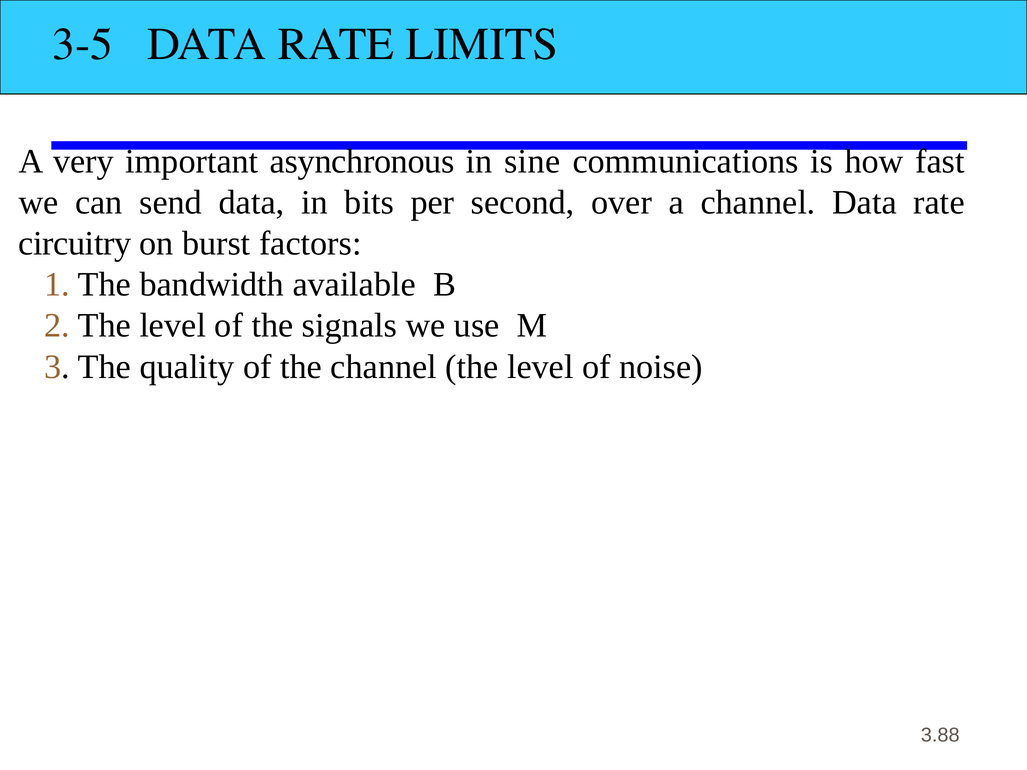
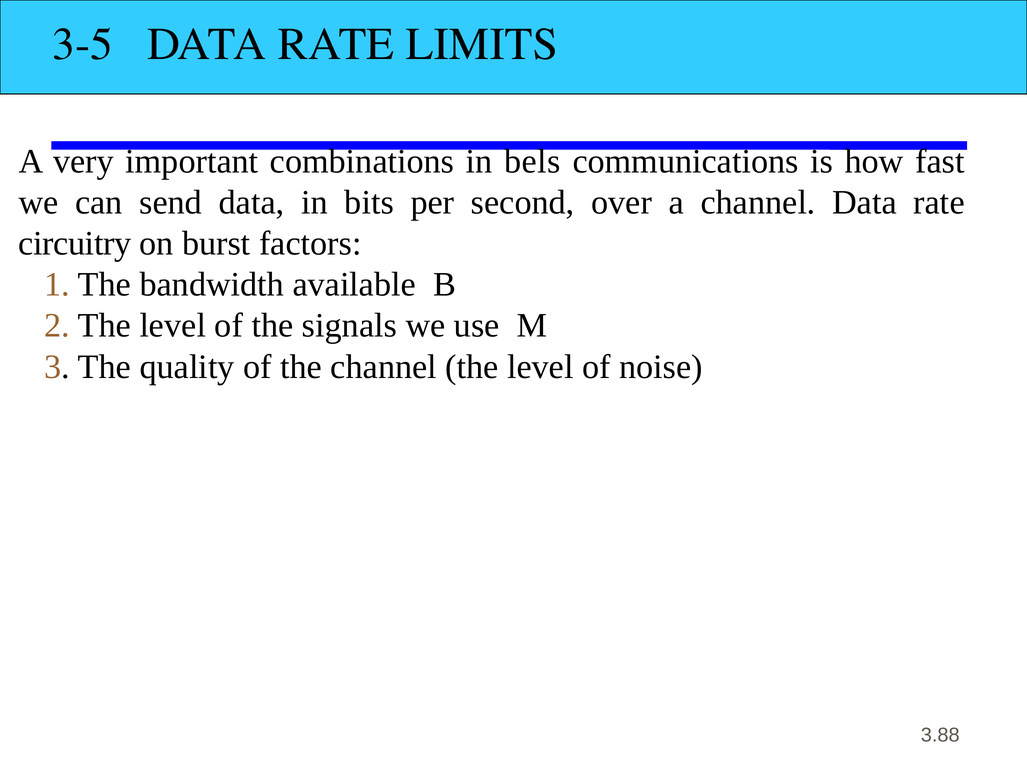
asynchronous: asynchronous -> combinations
sine: sine -> bels
